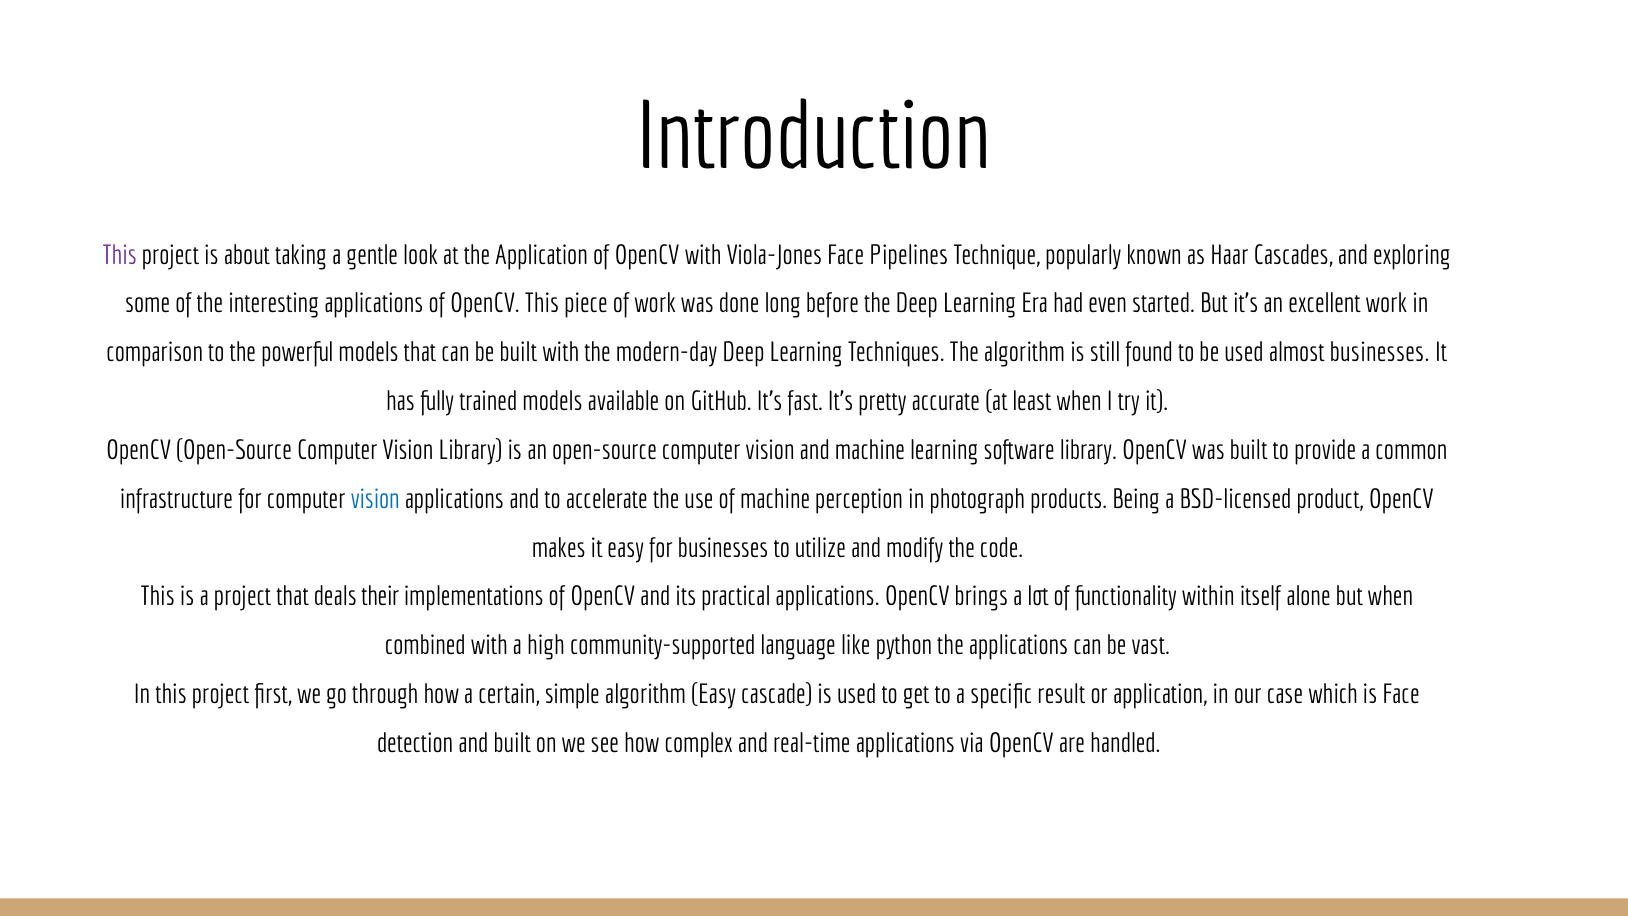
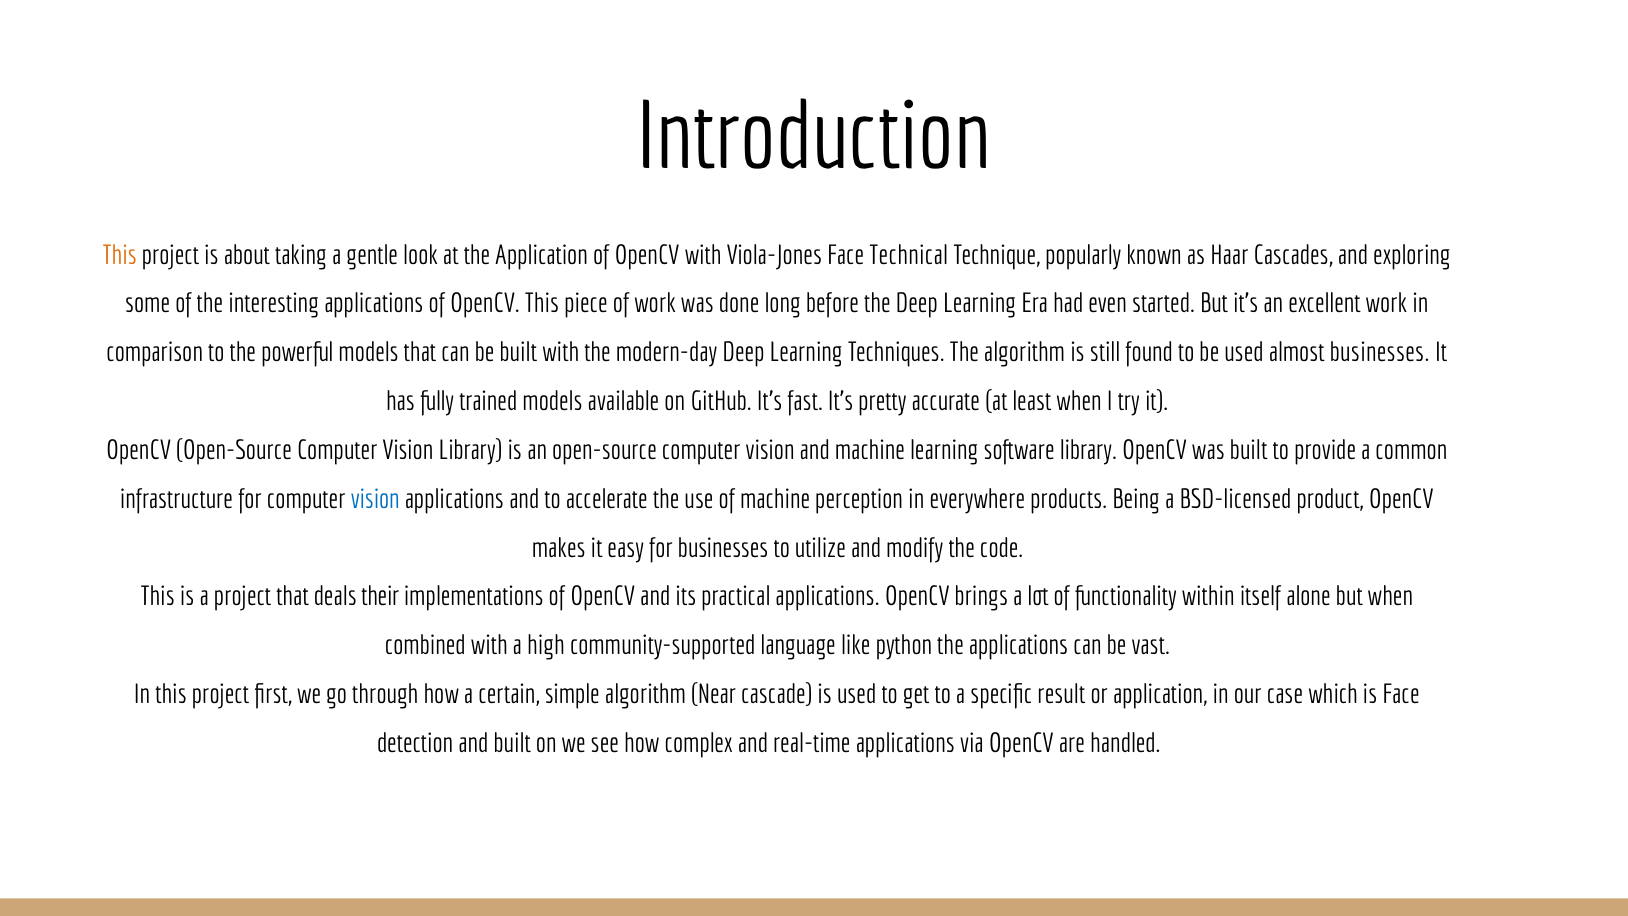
This at (120, 255) colour: purple -> orange
Pipelines: Pipelines -> Technical
photograph: photograph -> everywhere
algorithm Easy: Easy -> Near
